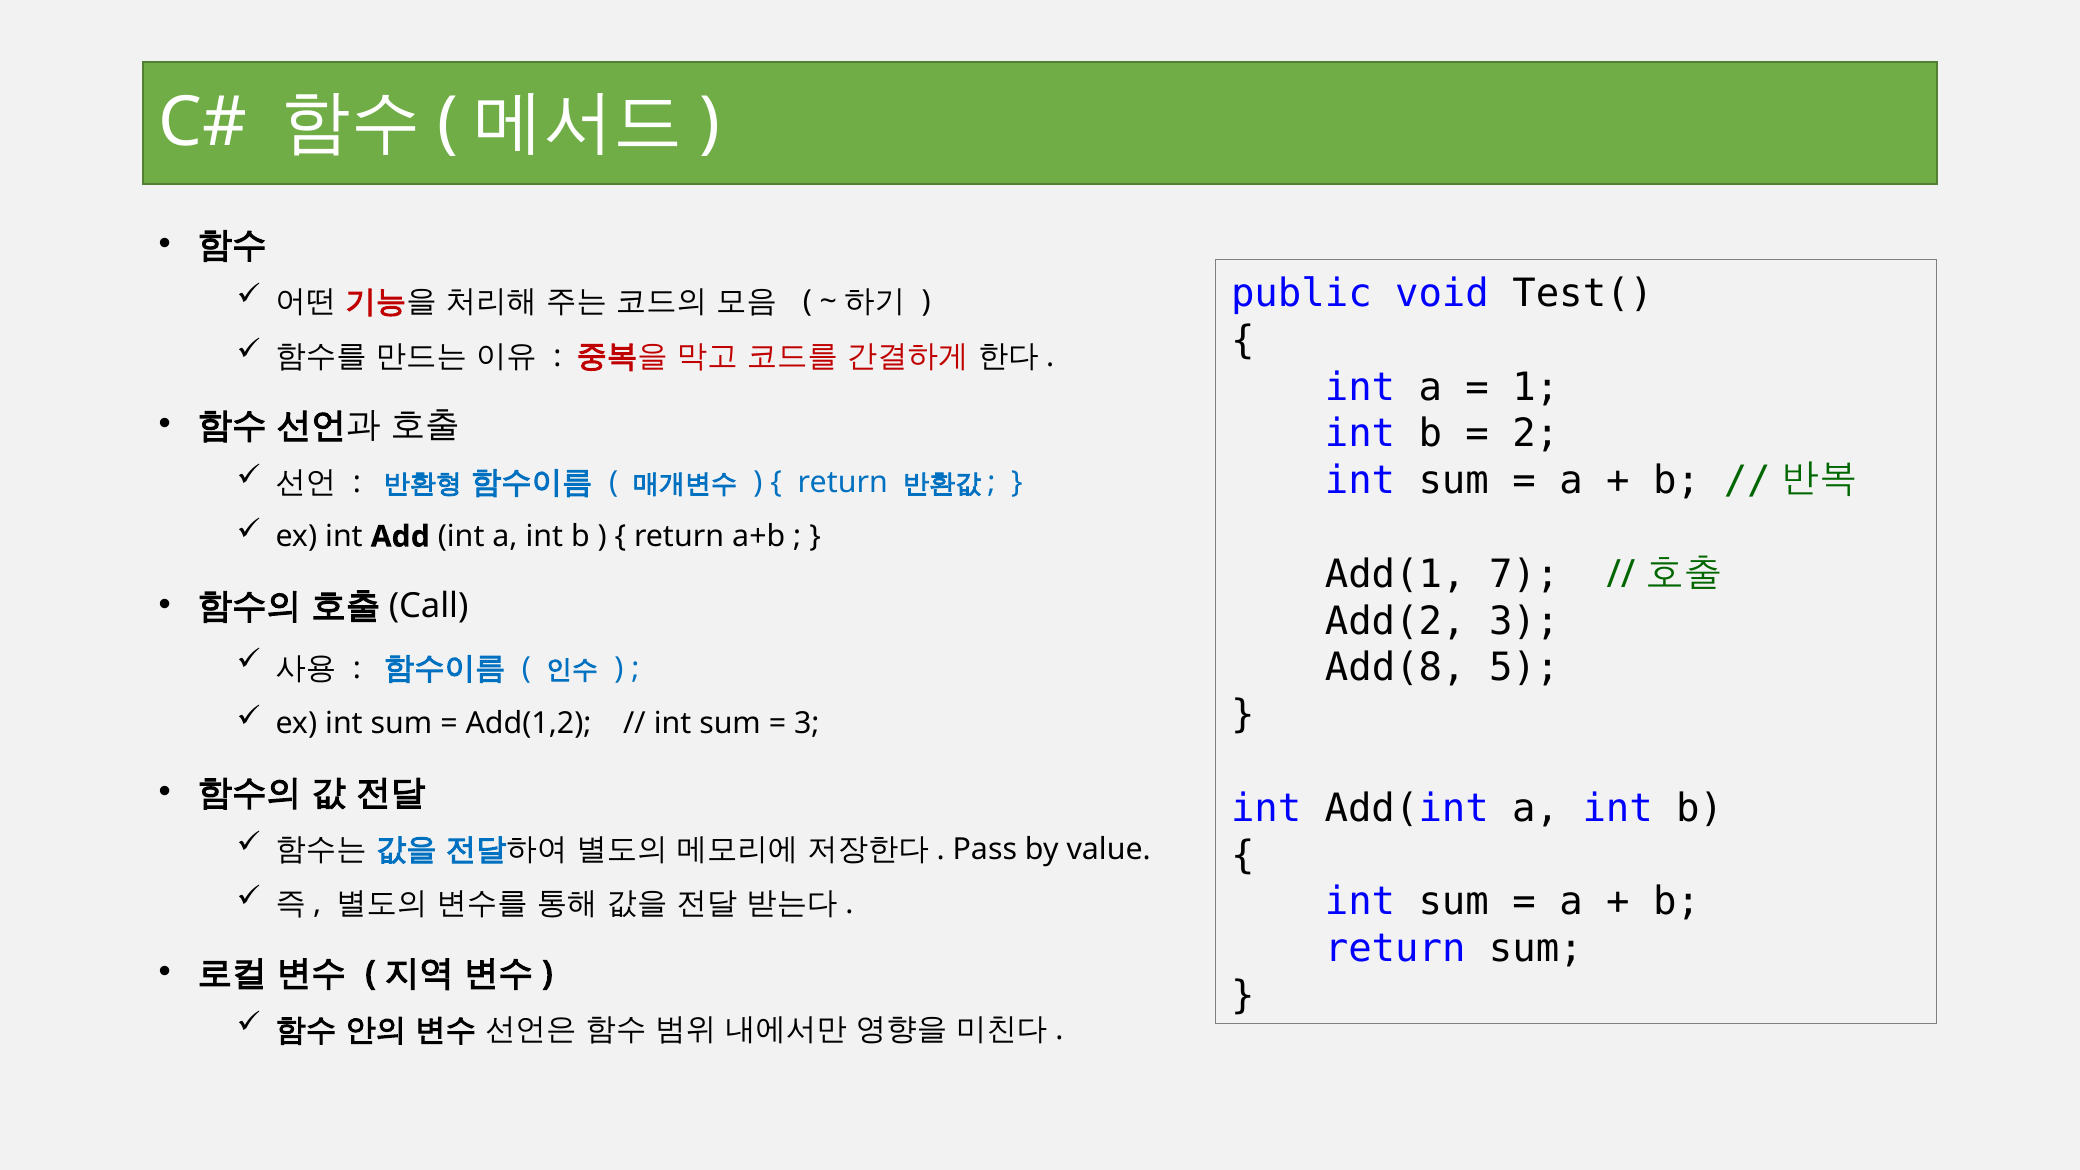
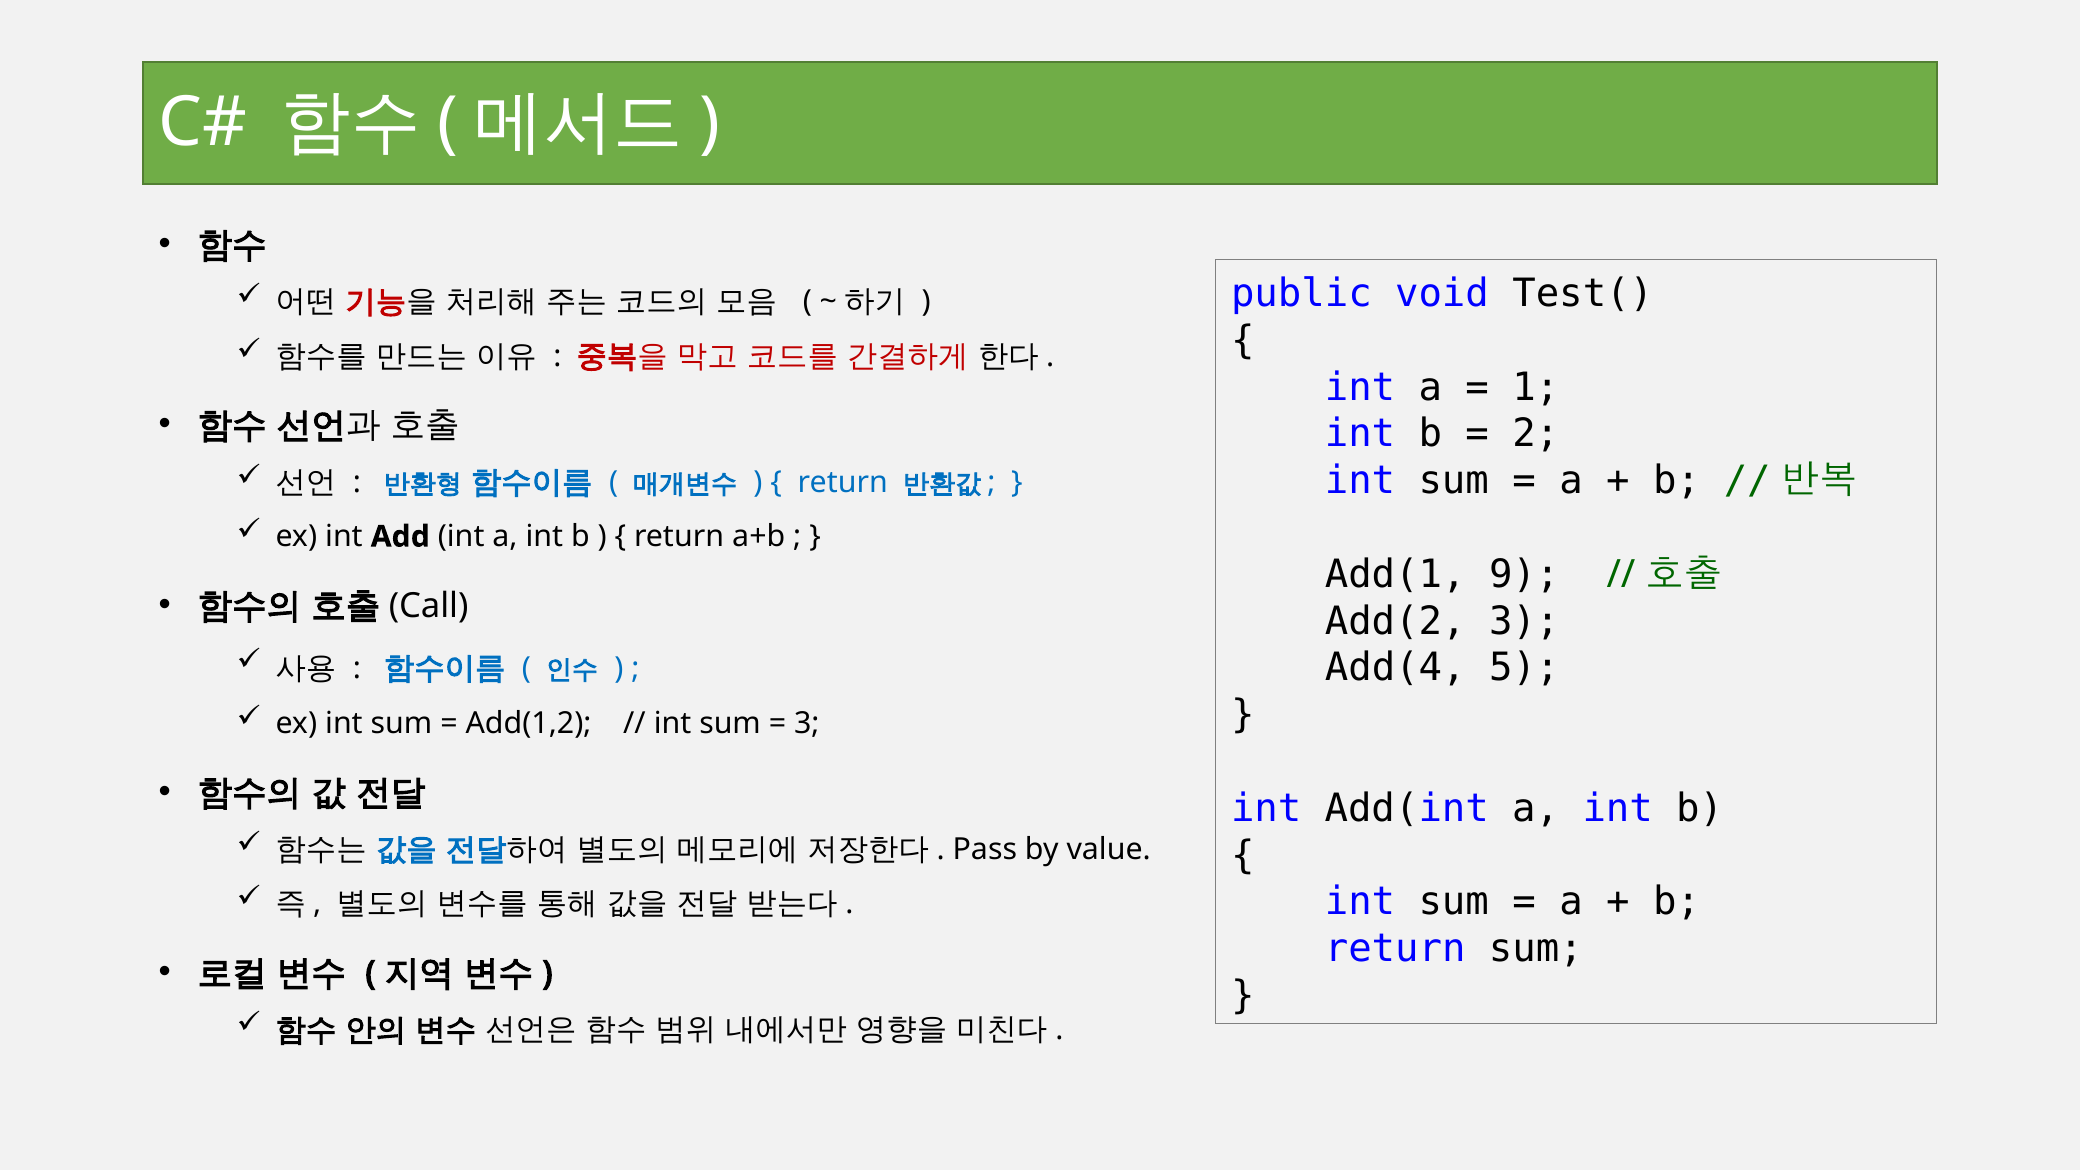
7: 7 -> 9
Add(8: Add(8 -> Add(4
